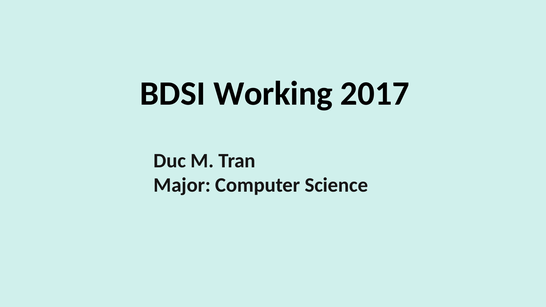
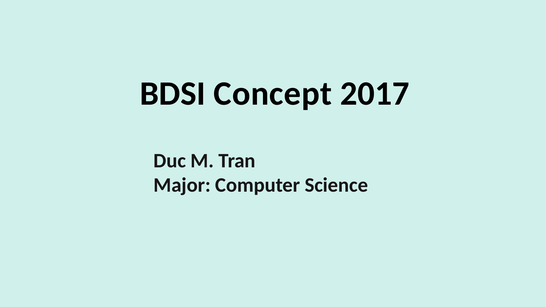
Working: Working -> Concept
